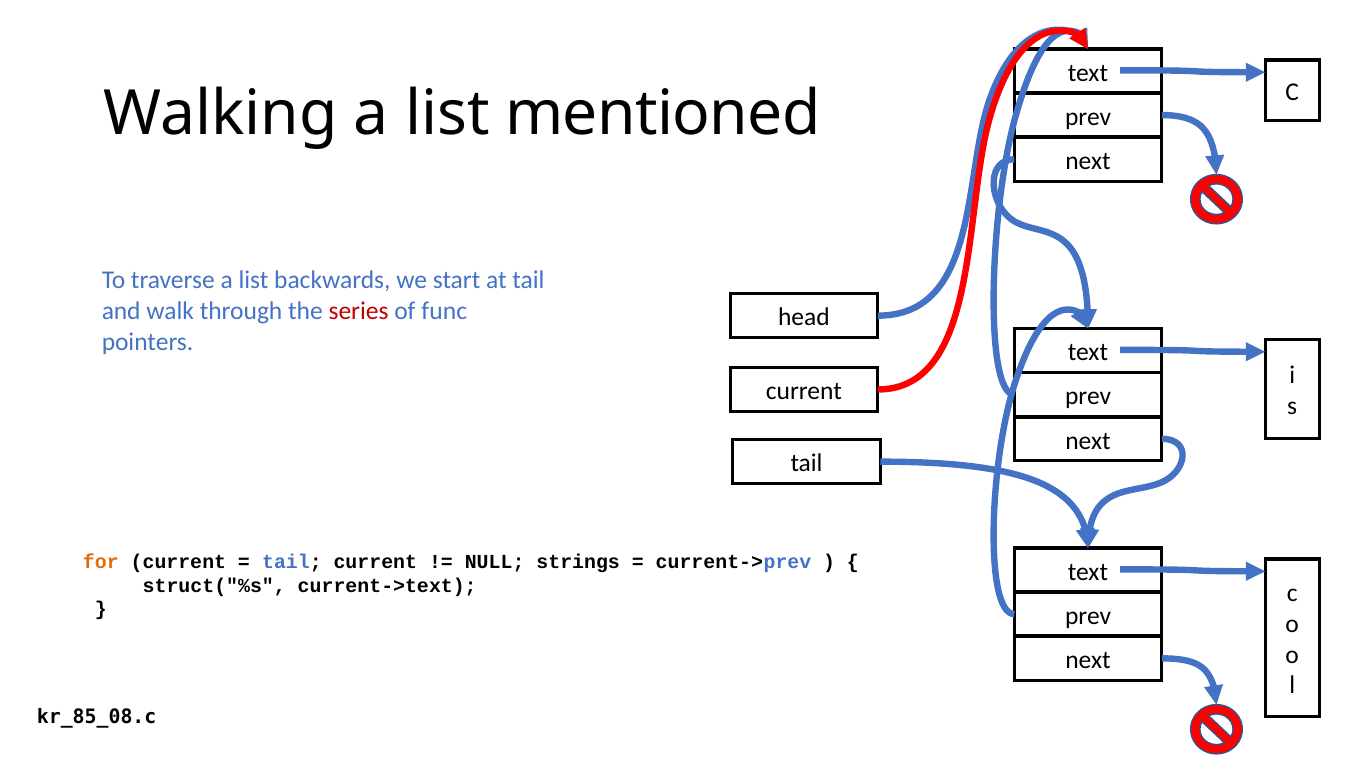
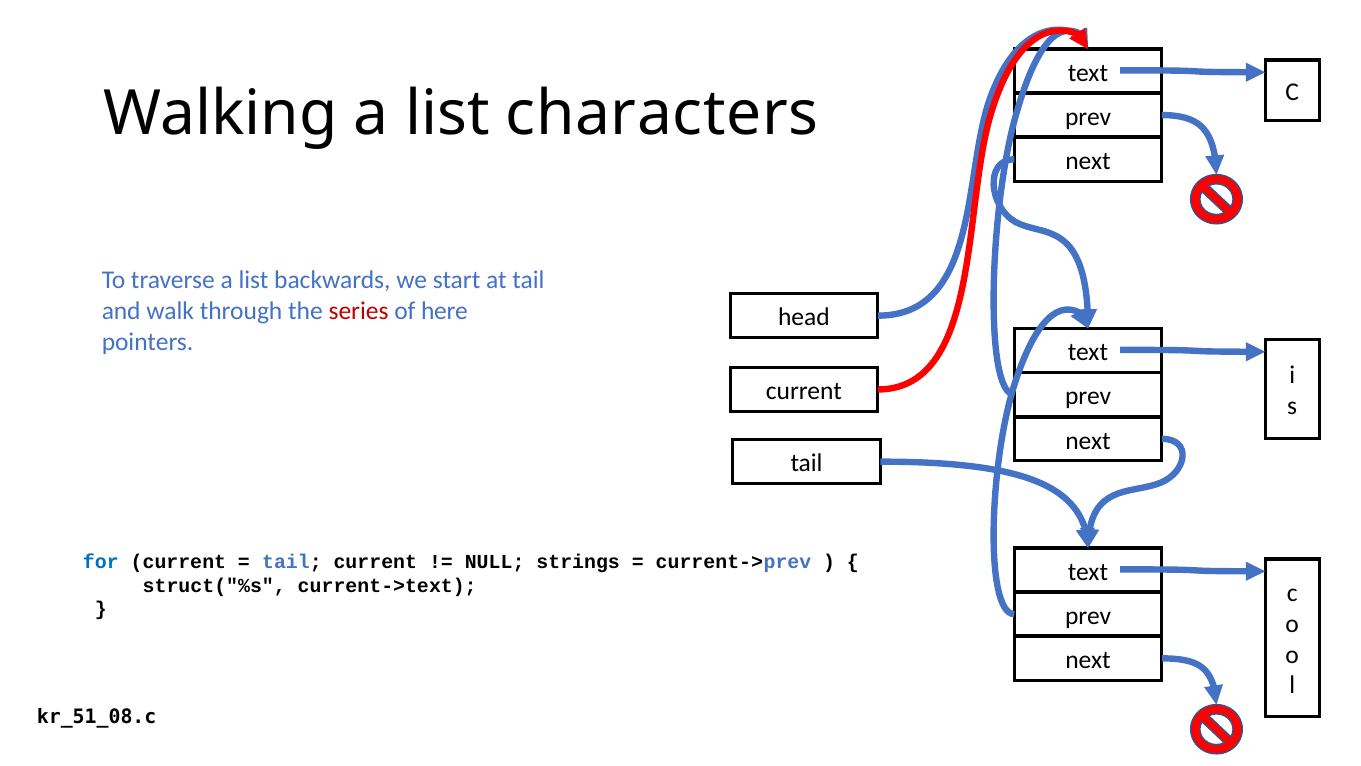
mentioned: mentioned -> characters
func: func -> here
for colour: orange -> blue
kr_85_08.c: kr_85_08.c -> kr_51_08.c
